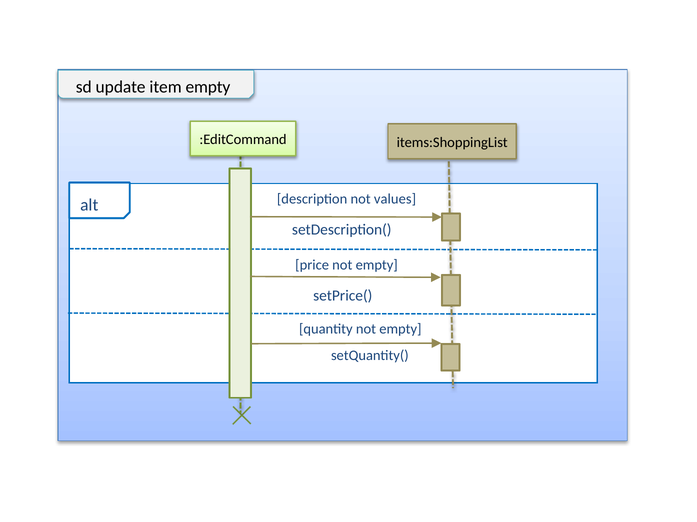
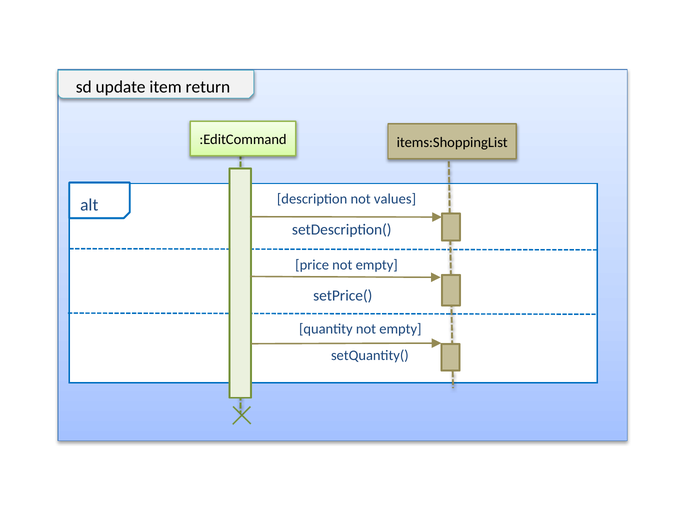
item empty: empty -> return
